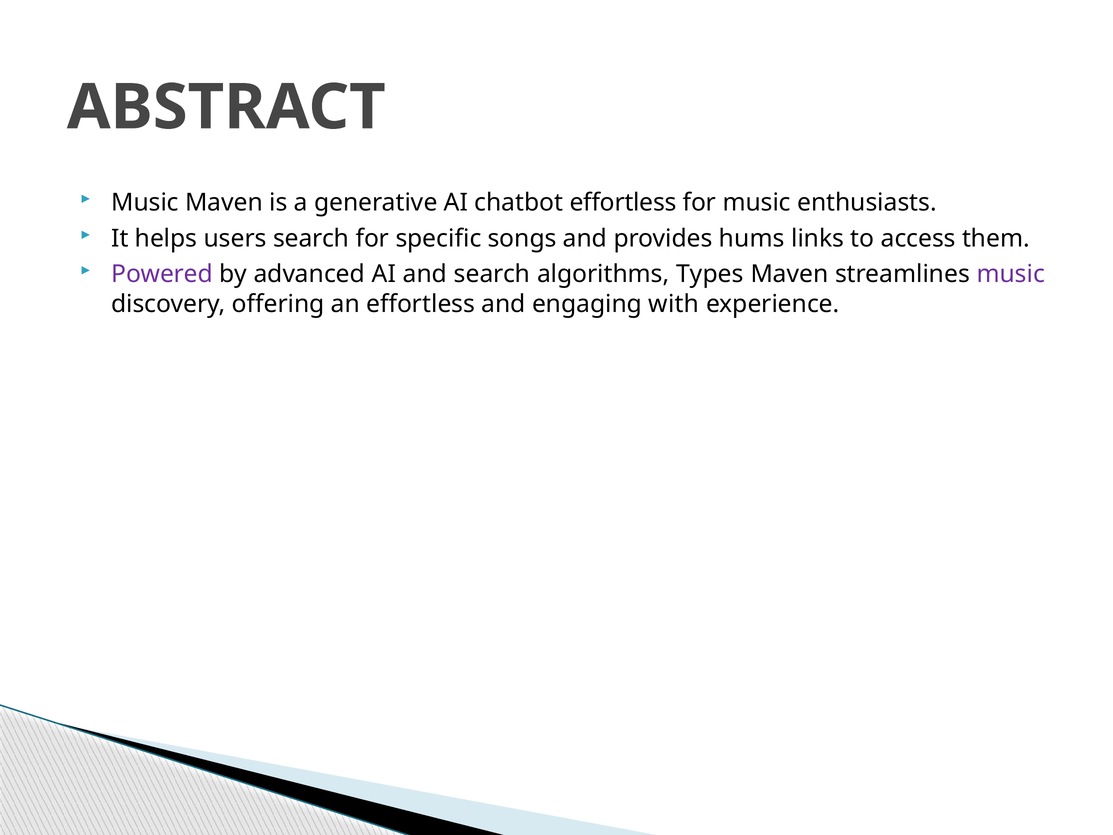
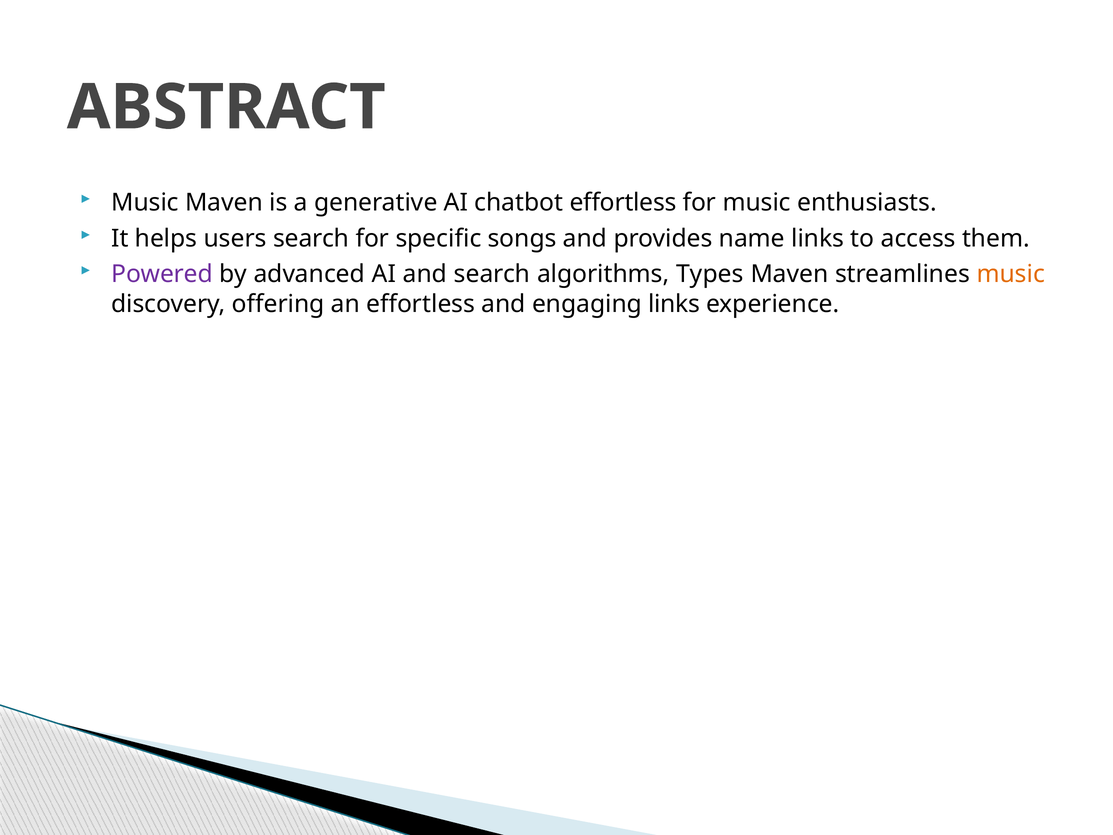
hums: hums -> name
music at (1011, 274) colour: purple -> orange
engaging with: with -> links
